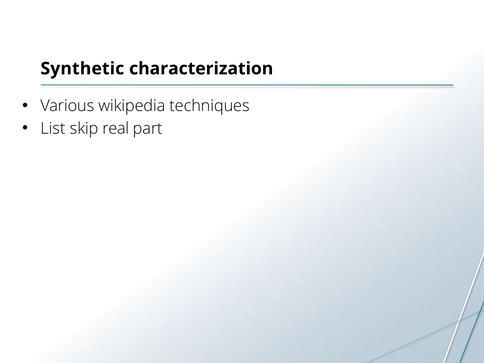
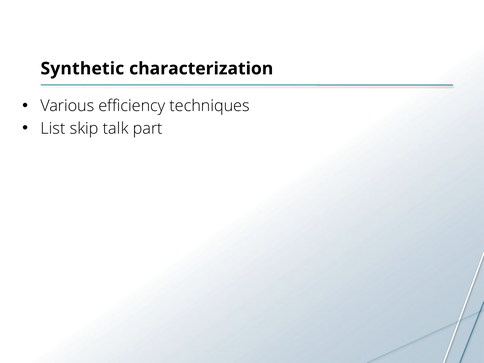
wikipedia: wikipedia -> efficiency
real: real -> talk
